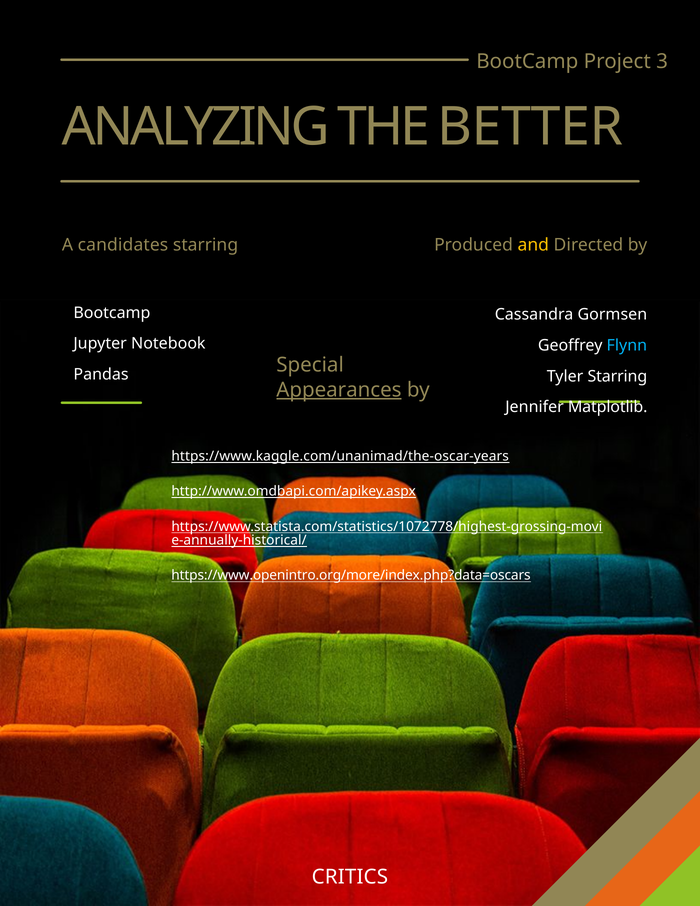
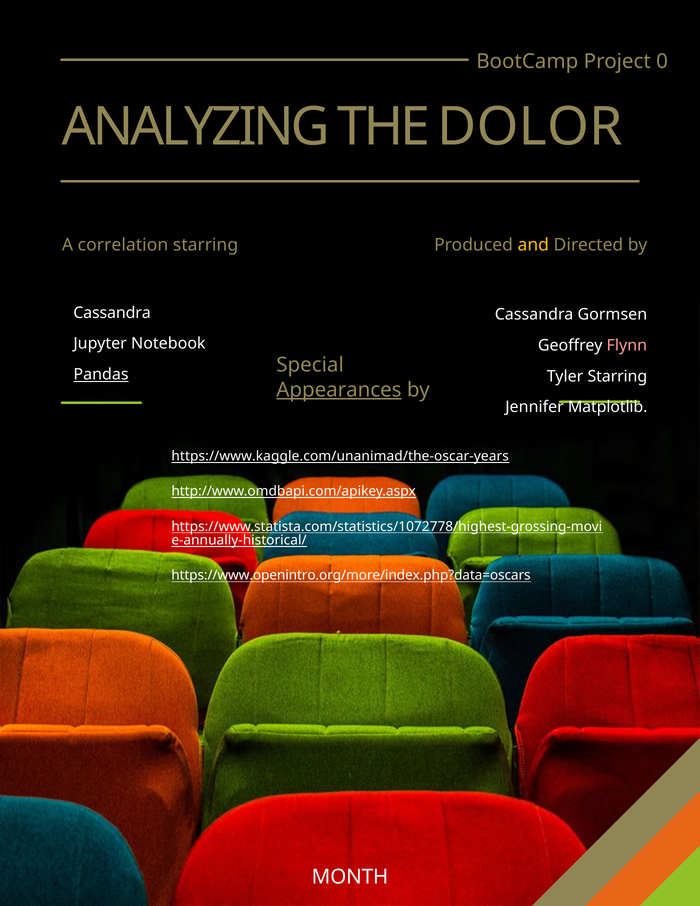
3: 3 -> 0
BETTER: BETTER -> DOLOR
candidates: candidates -> correlation
Bootcamp at (112, 313): Bootcamp -> Cassandra
Flynn colour: light blue -> pink
Pandas underline: none -> present
CRITICS: CRITICS -> MONTH
